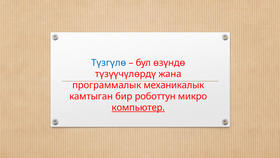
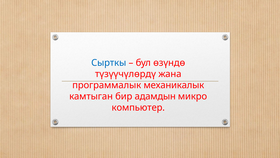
Түзгүлө: Түзгүлө -> Сырткы
роботтун: роботтун -> адамдын
компьютер underline: present -> none
